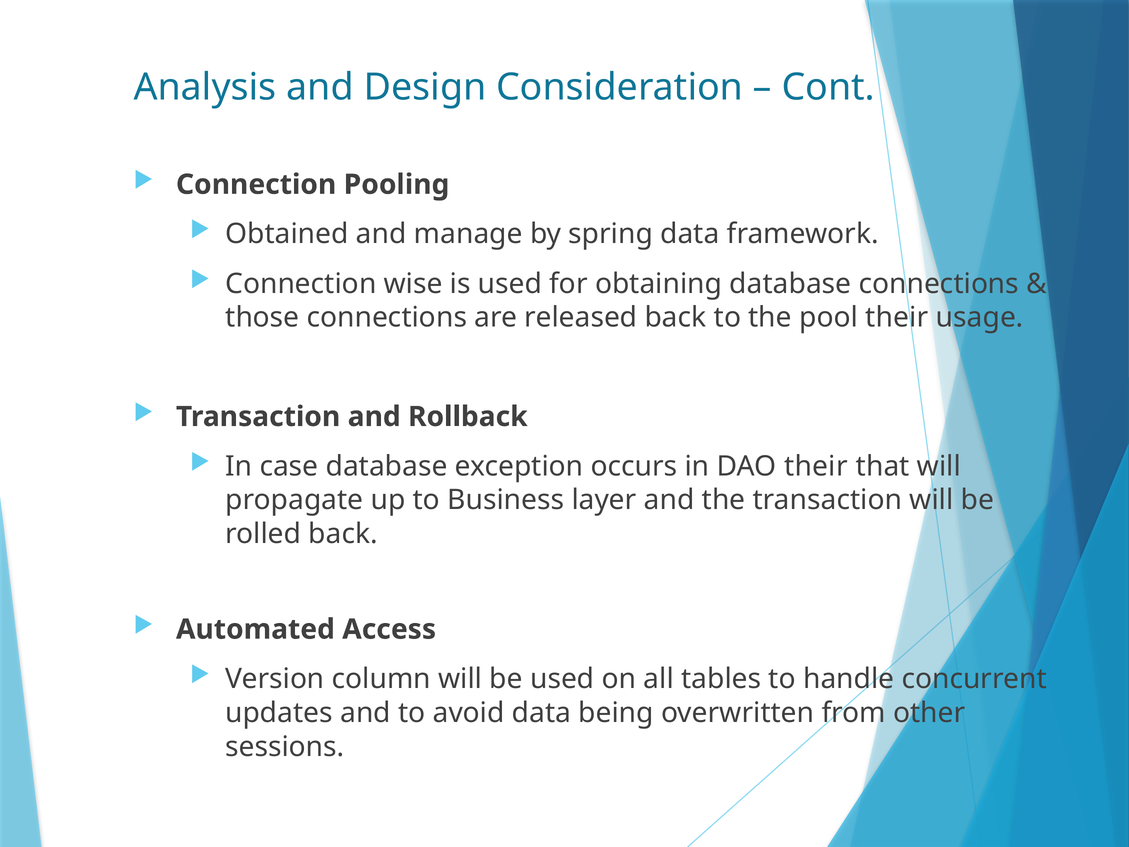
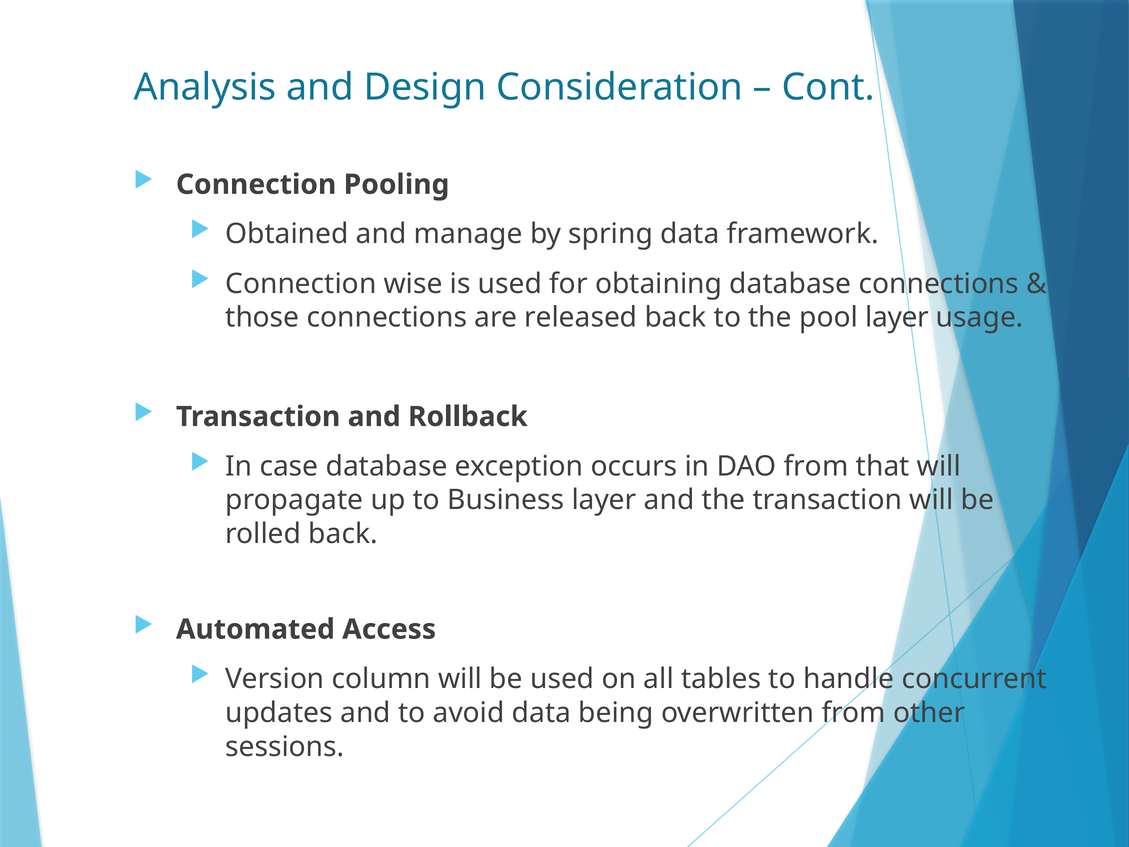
pool their: their -> layer
DAO their: their -> from
